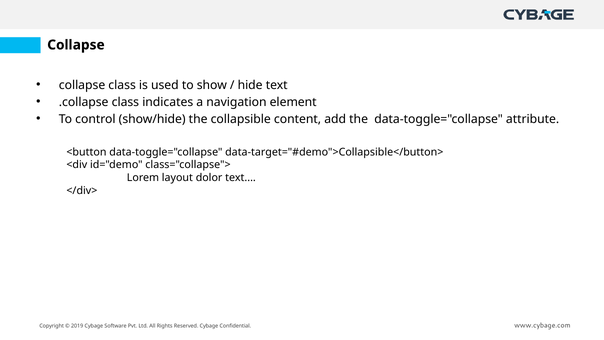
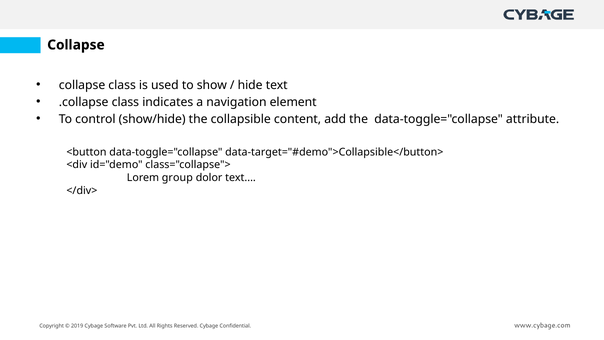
layout: layout -> group
